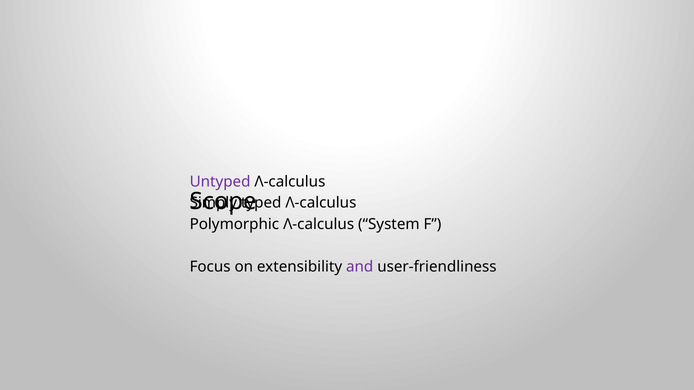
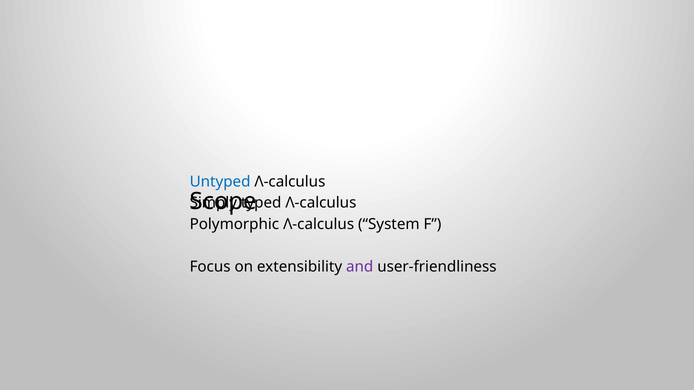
Untyped colour: purple -> blue
